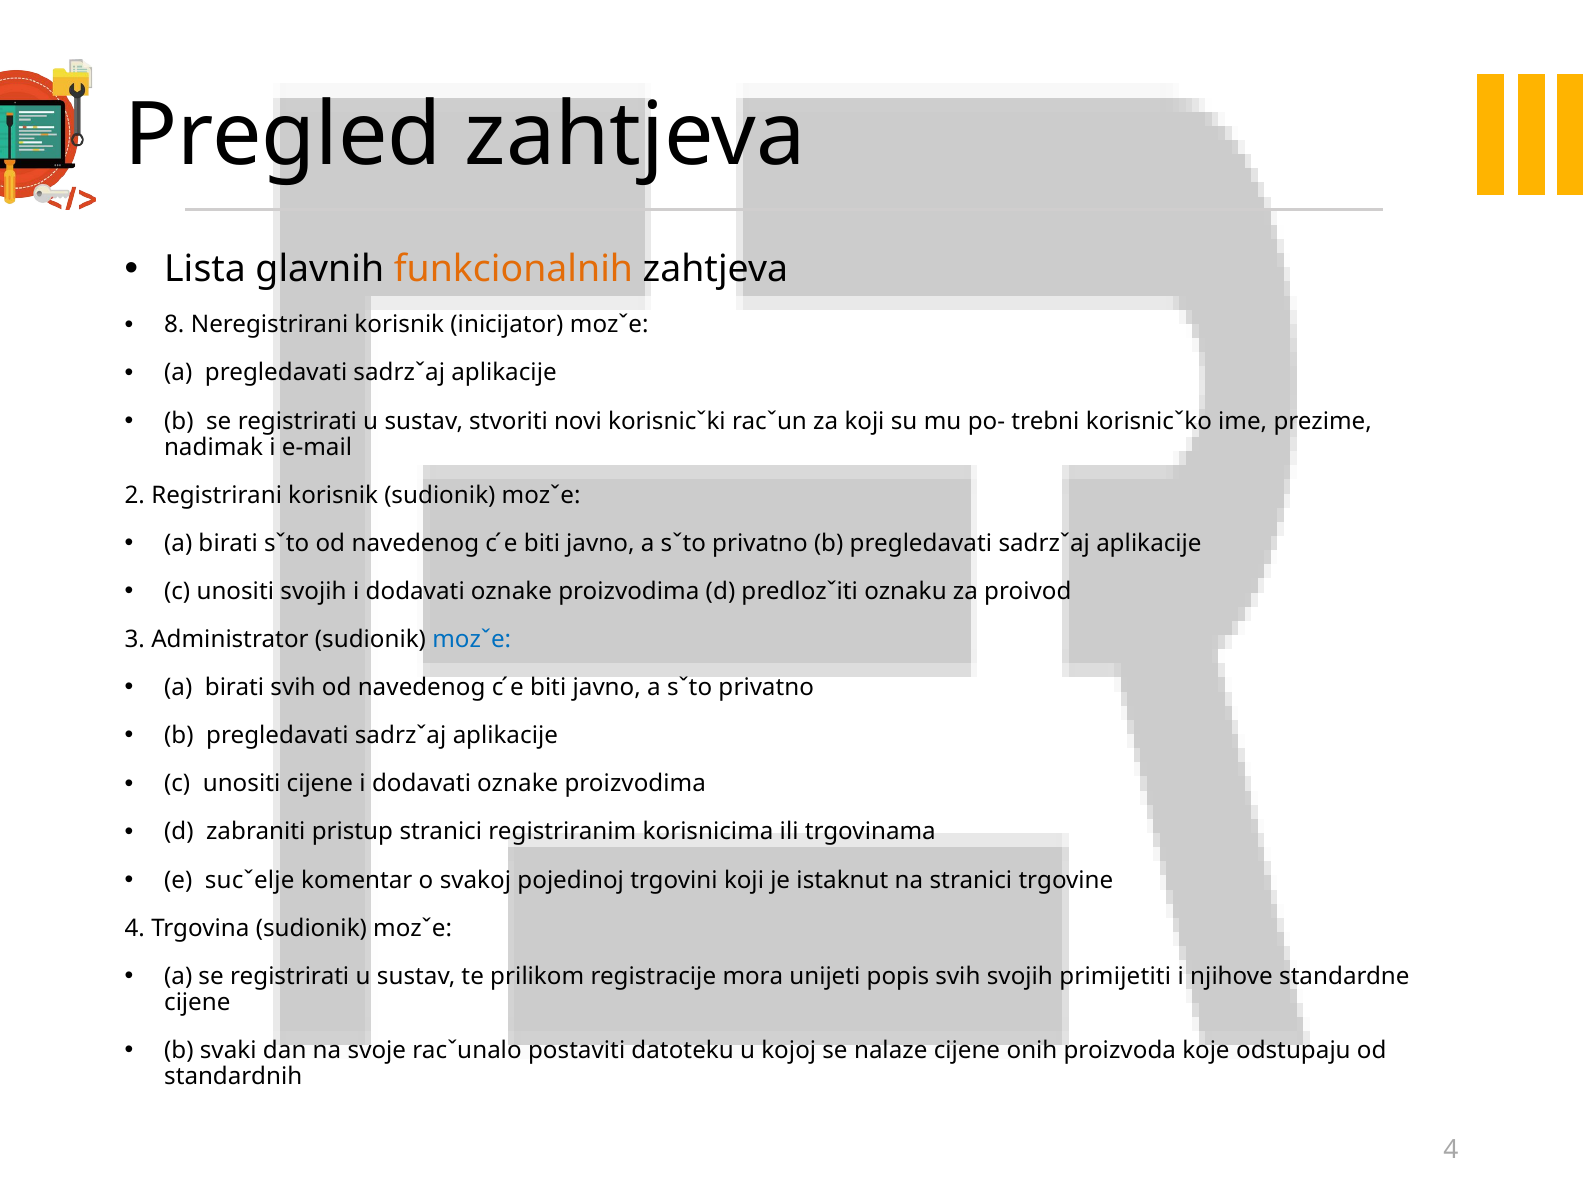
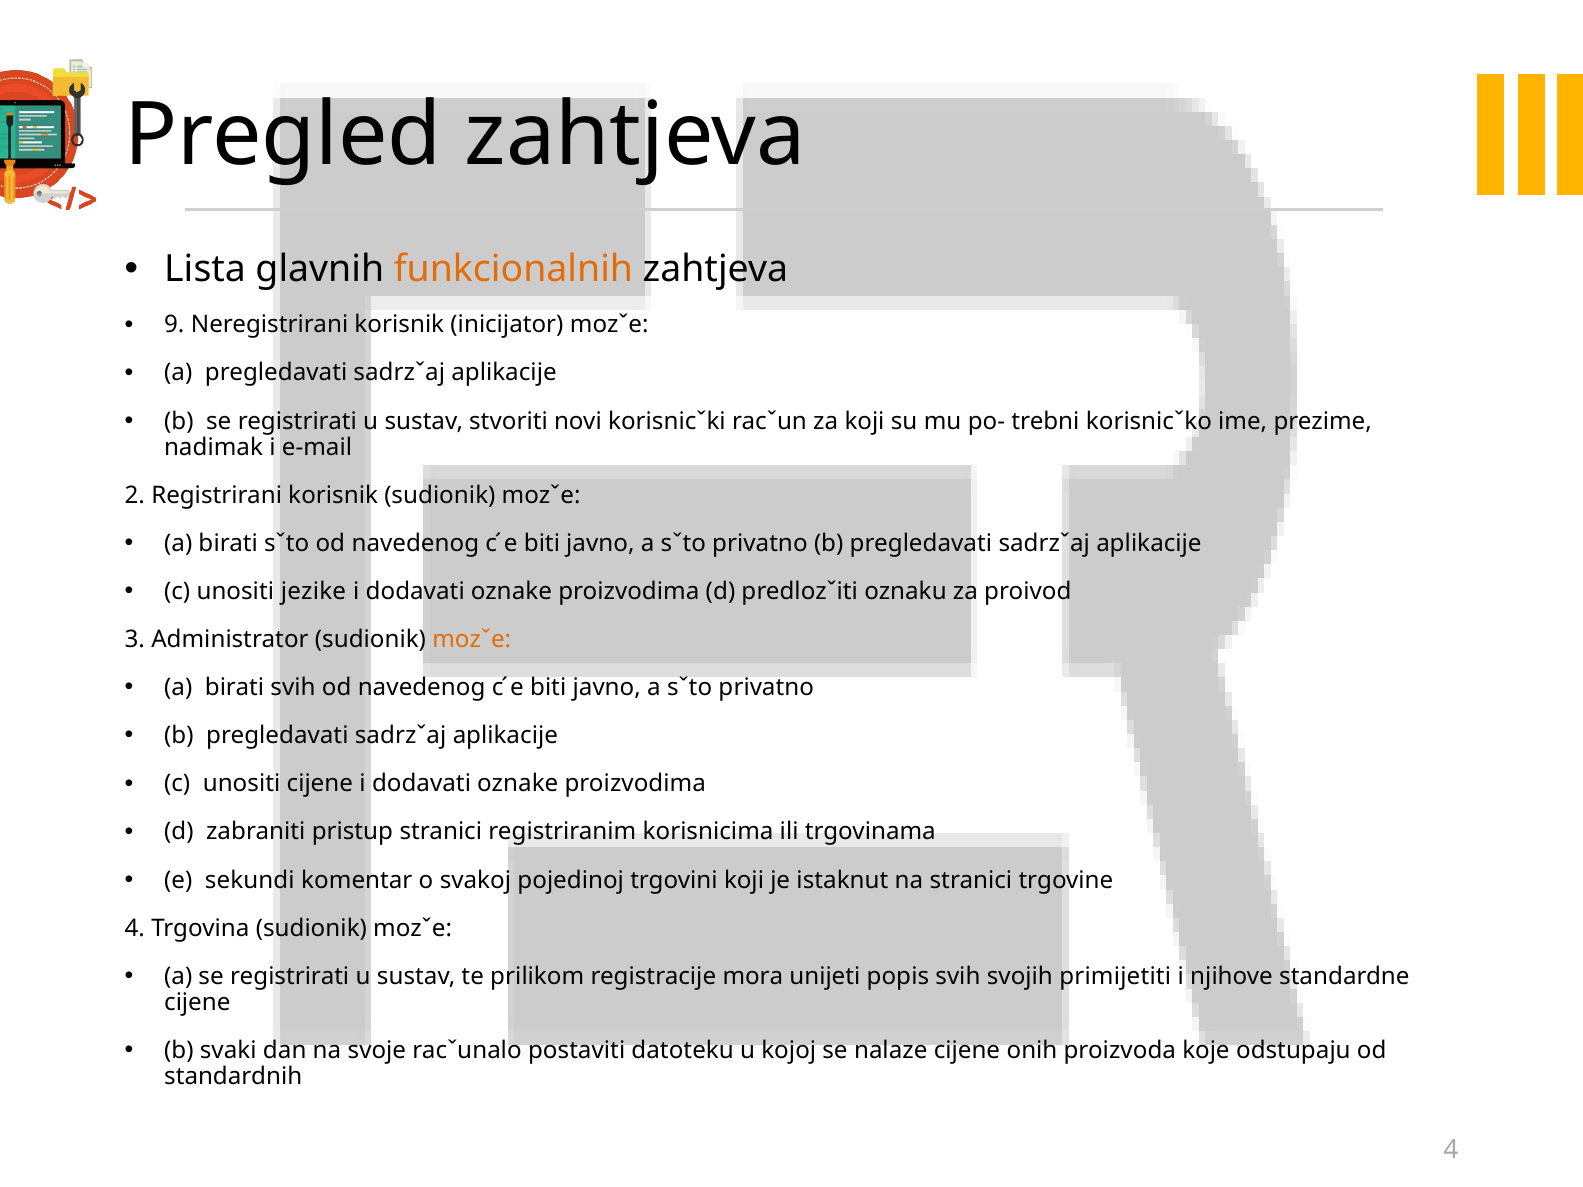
8: 8 -> 9
unositi svojih: svojih -> jezike
mozˇe at (472, 640) colour: blue -> orange
sucˇelje: sucˇelje -> sekundi
